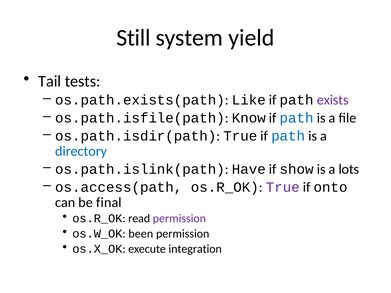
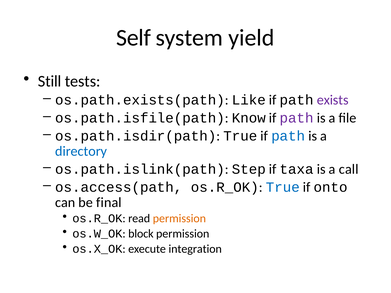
Still: Still -> Self
Tail: Tail -> Still
path at (297, 118) colour: blue -> purple
Have: Have -> Step
show: show -> taxa
lots: lots -> call
True at (283, 187) colour: purple -> blue
permission at (179, 219) colour: purple -> orange
been: been -> block
